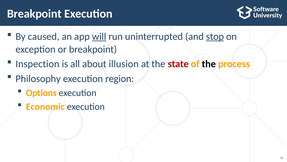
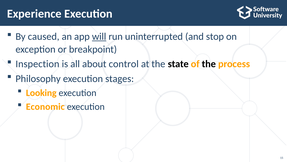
Breakpoint at (34, 14): Breakpoint -> Experience
stop underline: present -> none
illusion: illusion -> control
state colour: red -> black
region: region -> stages
Options: Options -> Looking
